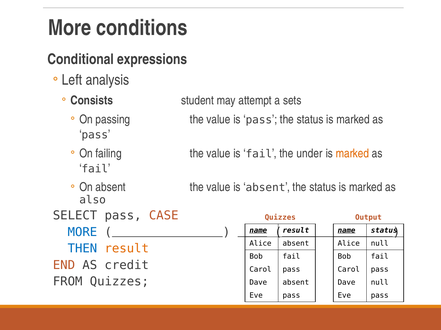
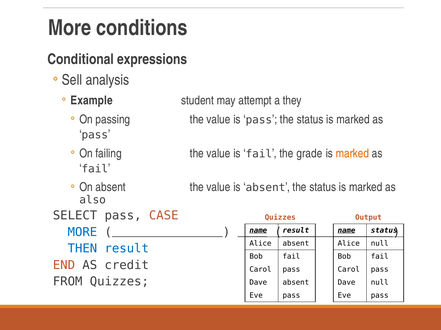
Left: Left -> Sell
Consists: Consists -> Example
sets: sets -> they
under: under -> grade
result at (127, 249) colour: orange -> blue
